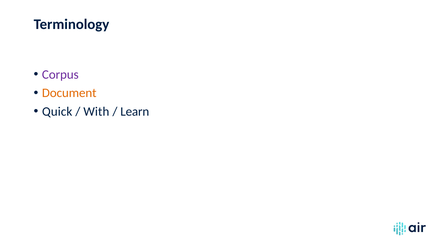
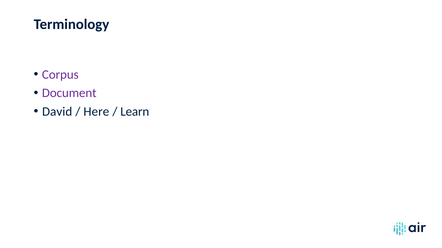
Document colour: orange -> purple
Quick: Quick -> David
With: With -> Here
